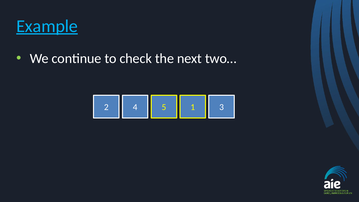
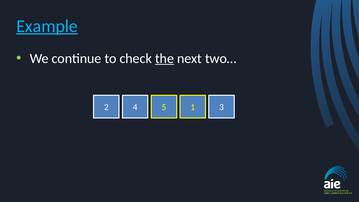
the underline: none -> present
